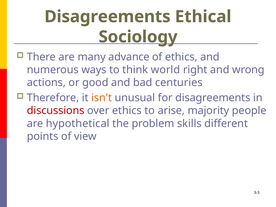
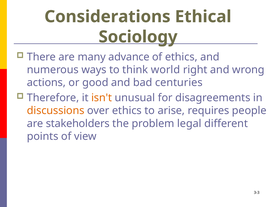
Disagreements at (107, 17): Disagreements -> Considerations
discussions colour: red -> orange
majority: majority -> requires
hypothetical: hypothetical -> stakeholders
skills: skills -> legal
